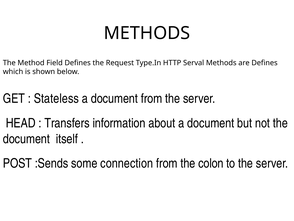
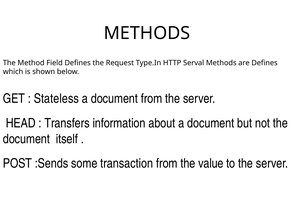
connection: connection -> transaction
colon: colon -> value
